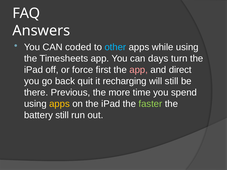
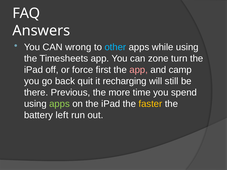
coded: coded -> wrong
days: days -> zone
direct: direct -> camp
apps at (59, 104) colour: yellow -> light green
faster colour: light green -> yellow
battery still: still -> left
